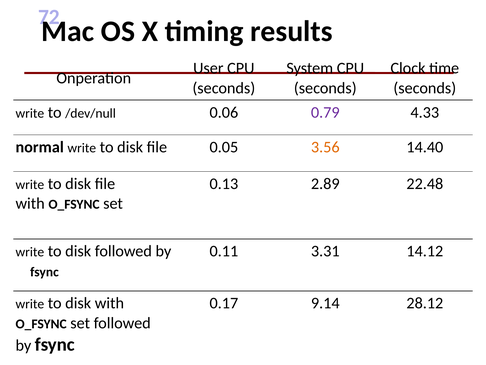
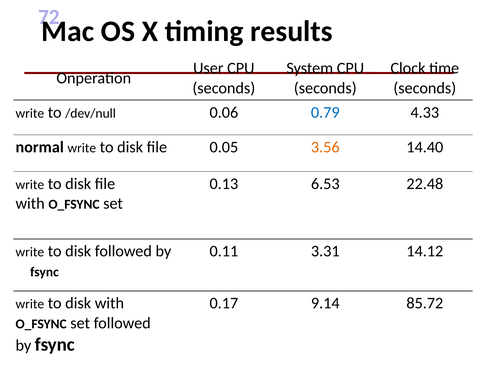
0.79 colour: purple -> blue
2.89: 2.89 -> 6.53
28.12: 28.12 -> 85.72
